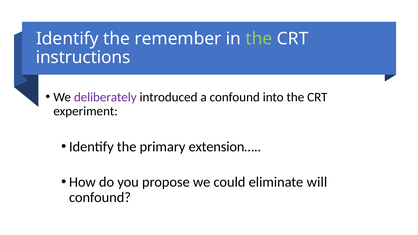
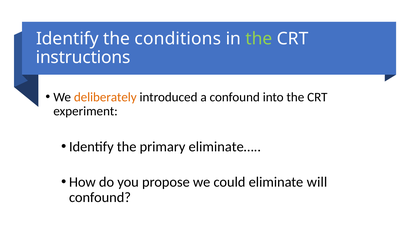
remember: remember -> conditions
deliberately colour: purple -> orange
extension…: extension… -> eliminate…
